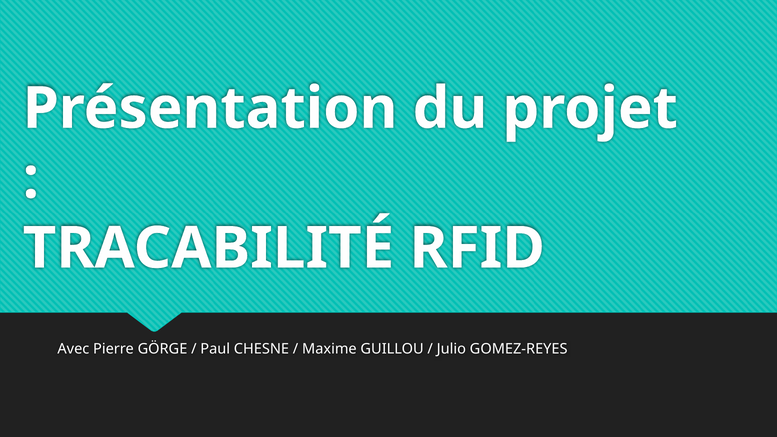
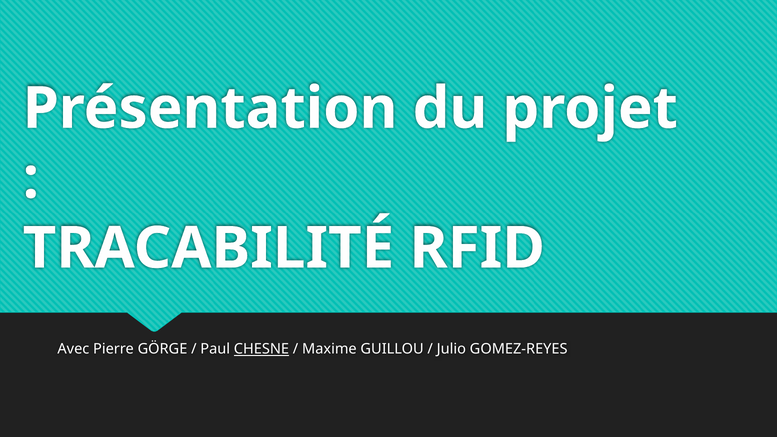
CHESNE underline: none -> present
